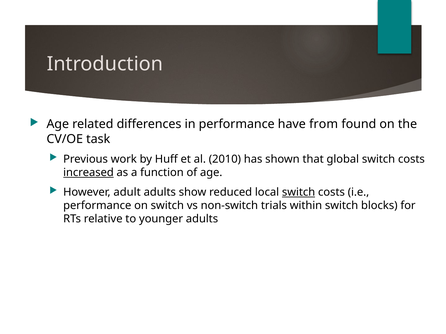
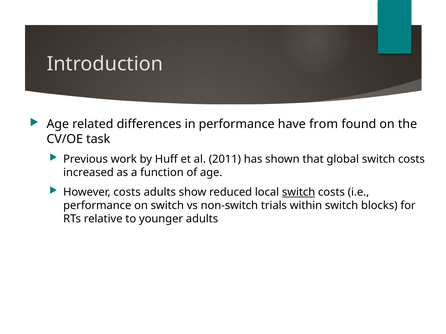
2010: 2010 -> 2011
increased underline: present -> none
However adult: adult -> costs
